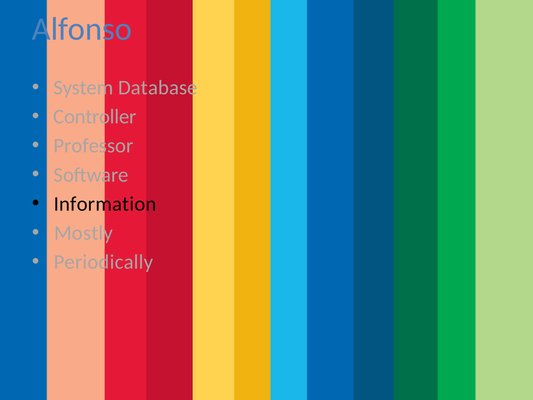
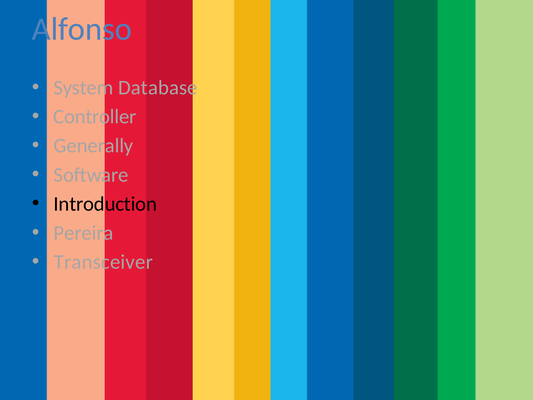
Professor: Professor -> Generally
Information: Information -> Introduction
Mostly: Mostly -> Pereira
Periodically: Periodically -> Transceiver
